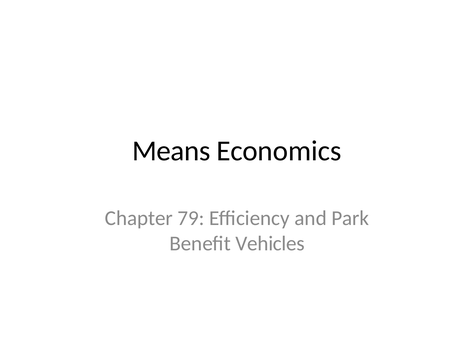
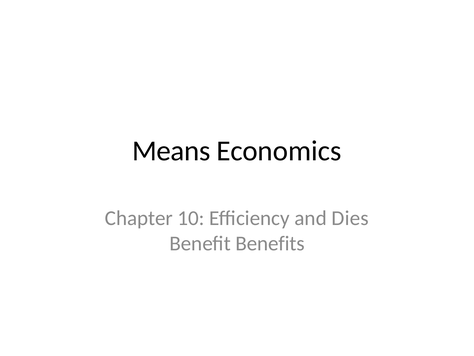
79: 79 -> 10
Park: Park -> Dies
Vehicles: Vehicles -> Benefits
